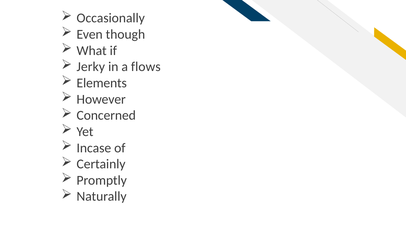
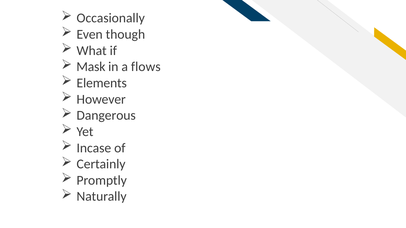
Jerky: Jerky -> Mask
Concerned: Concerned -> Dangerous
